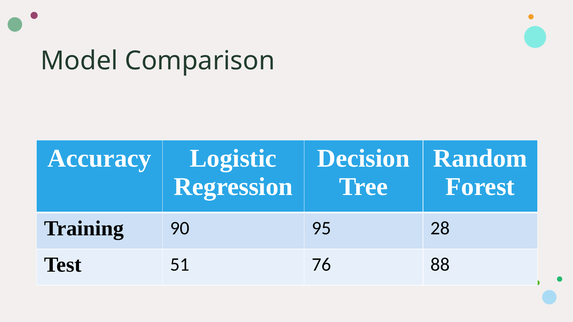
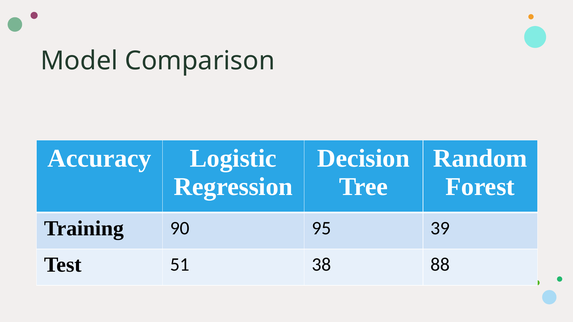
28: 28 -> 39
76: 76 -> 38
